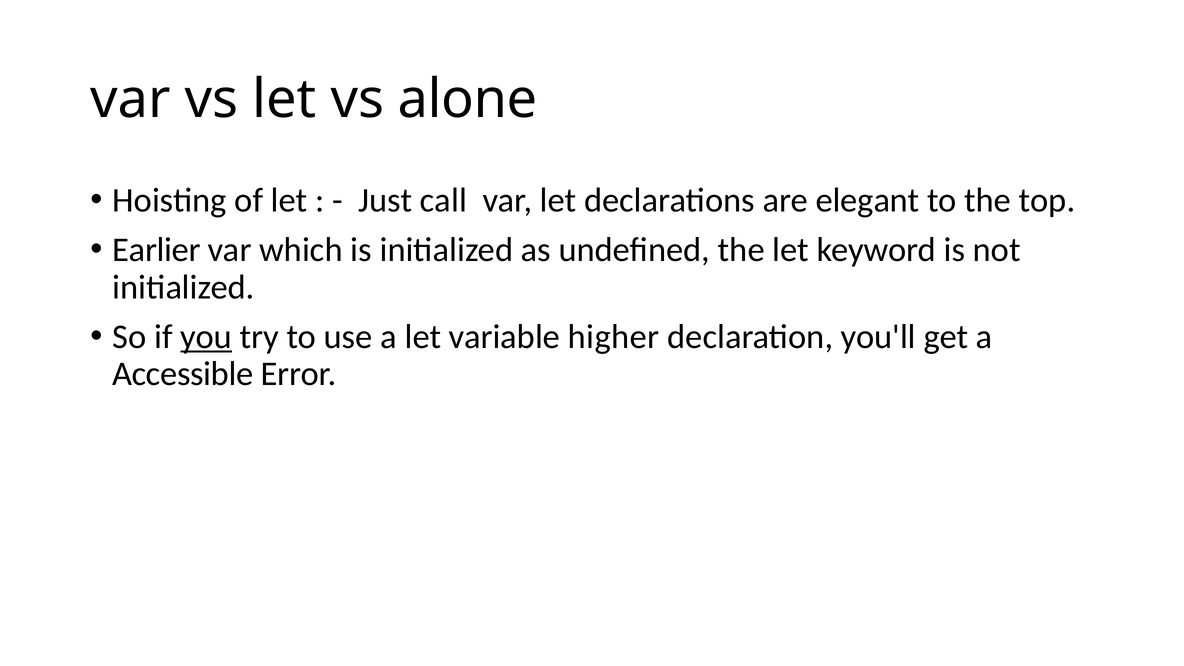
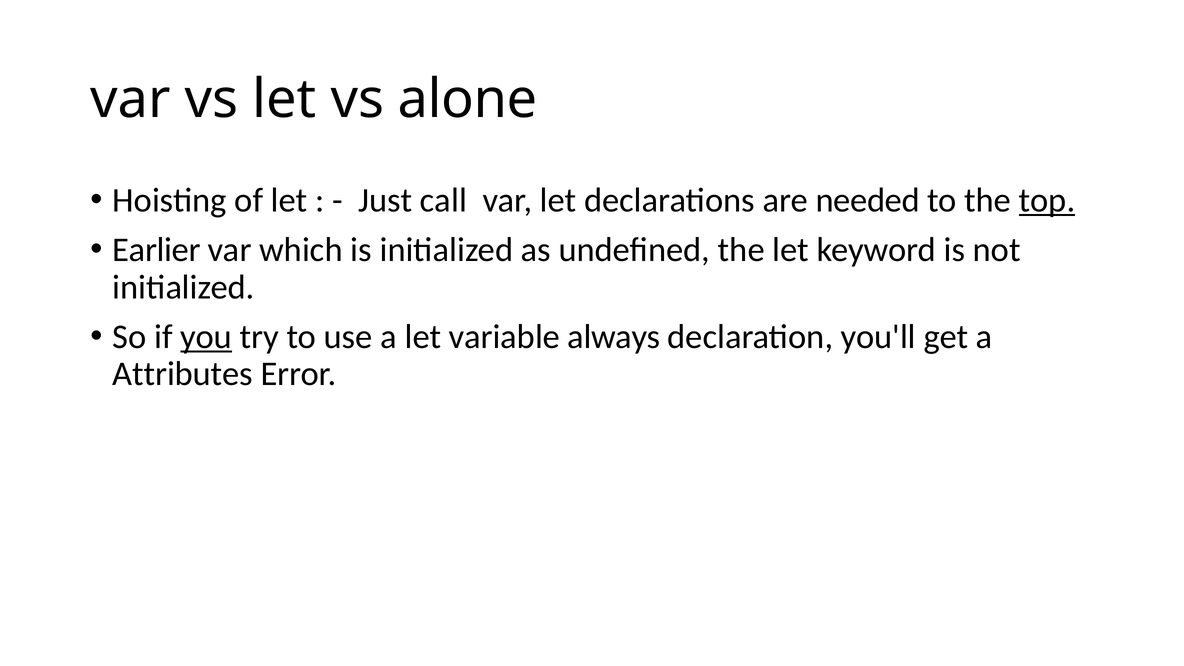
elegant: elegant -> needed
top underline: none -> present
higher: higher -> always
Accessible: Accessible -> Attributes
